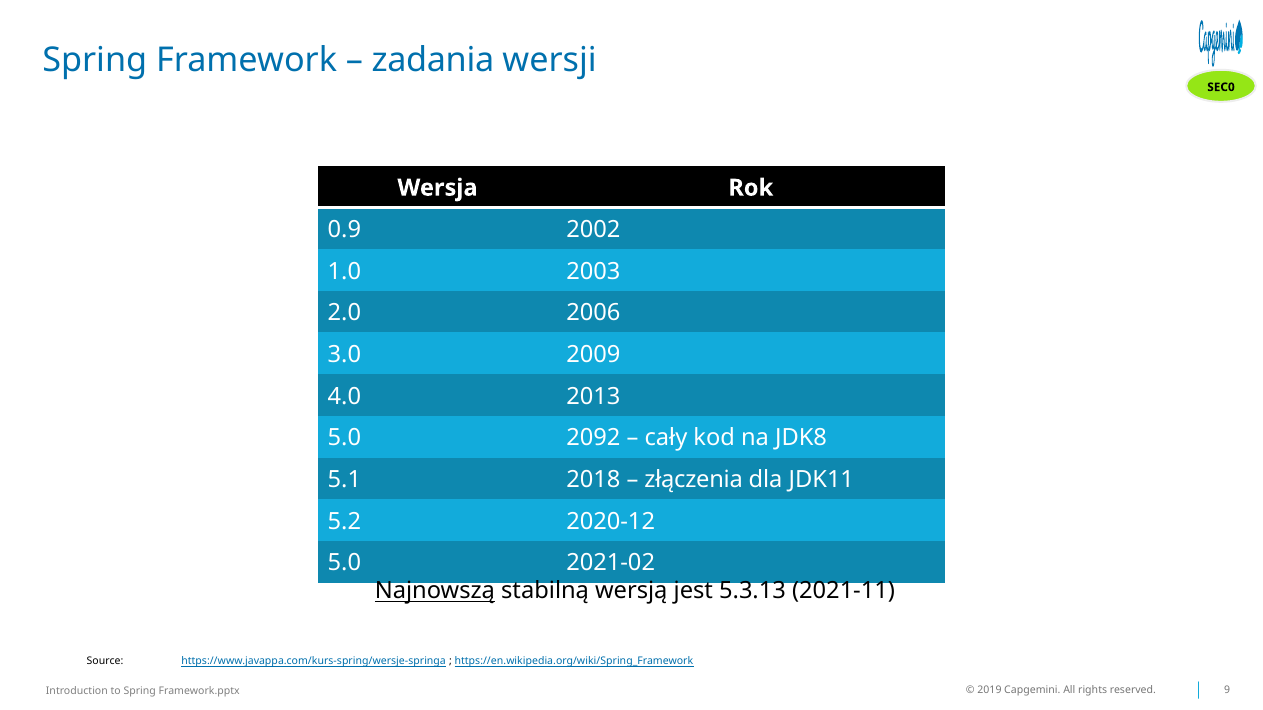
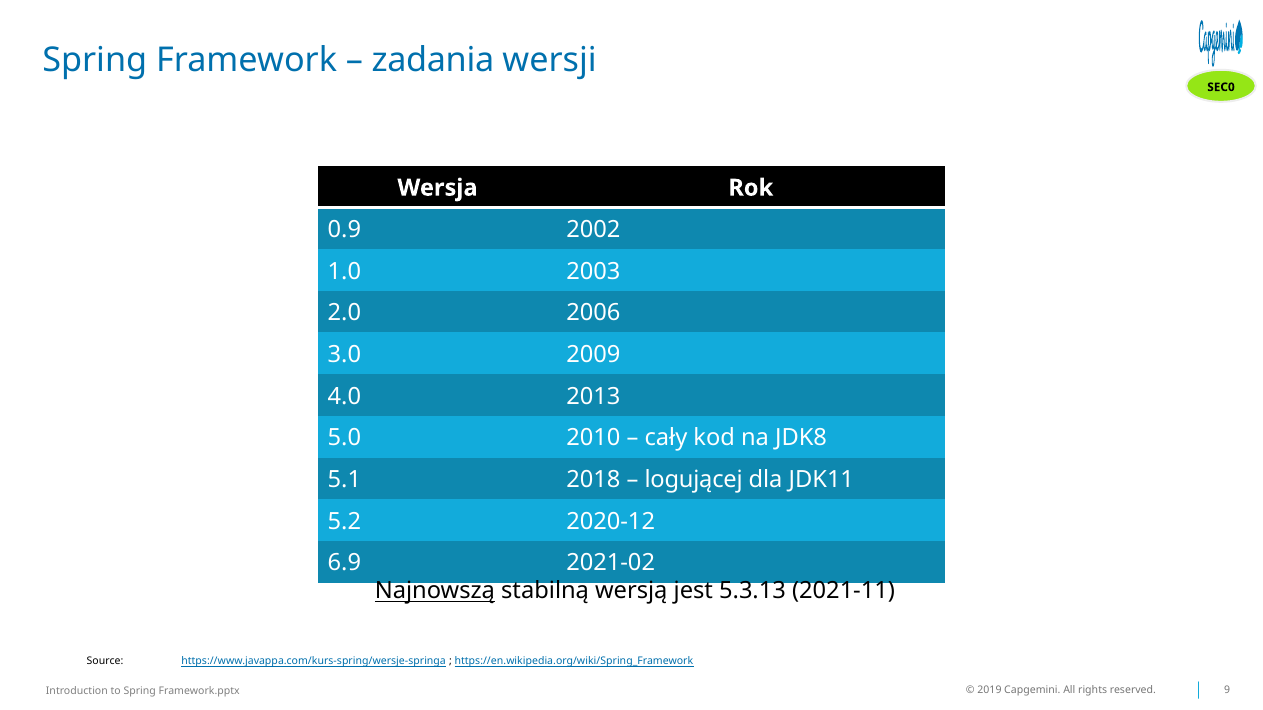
2092: 2092 -> 2010
złączenia: złączenia -> logującej
5.0 at (344, 564): 5.0 -> 6.9
